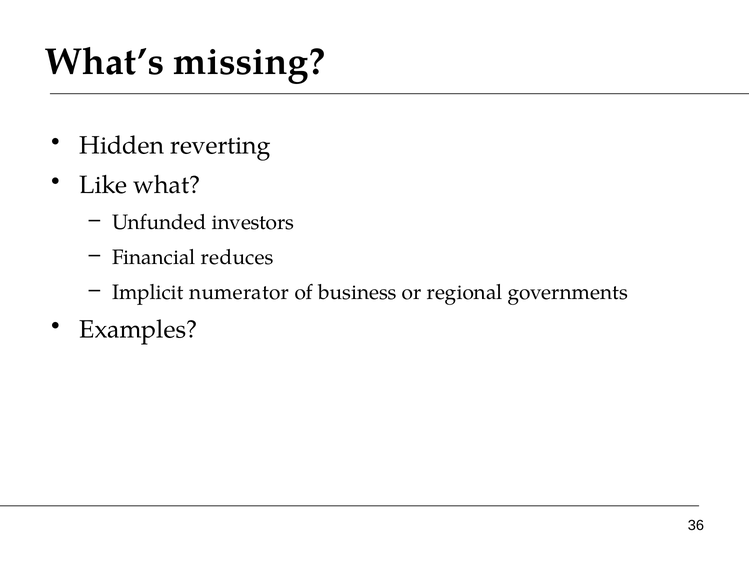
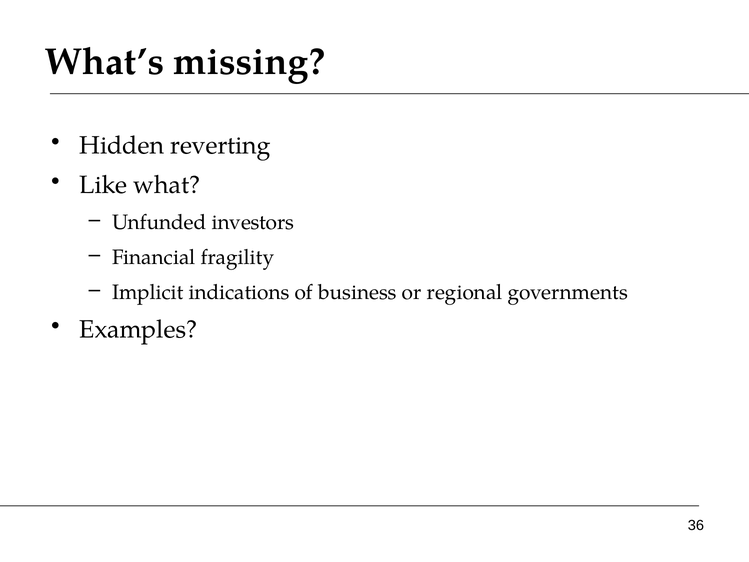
reduces: reduces -> fragility
numerator: numerator -> indications
